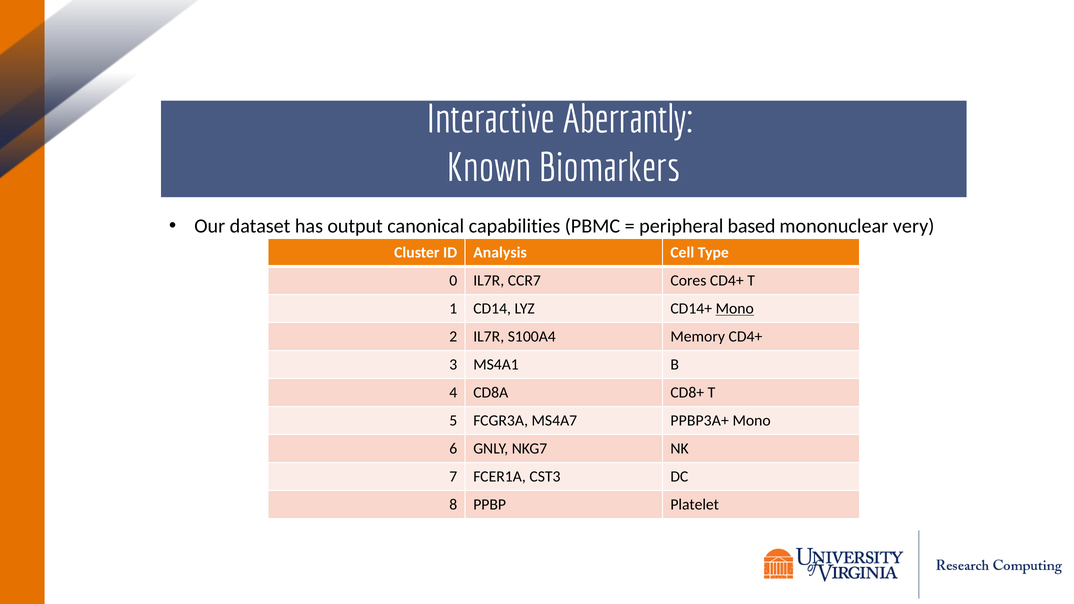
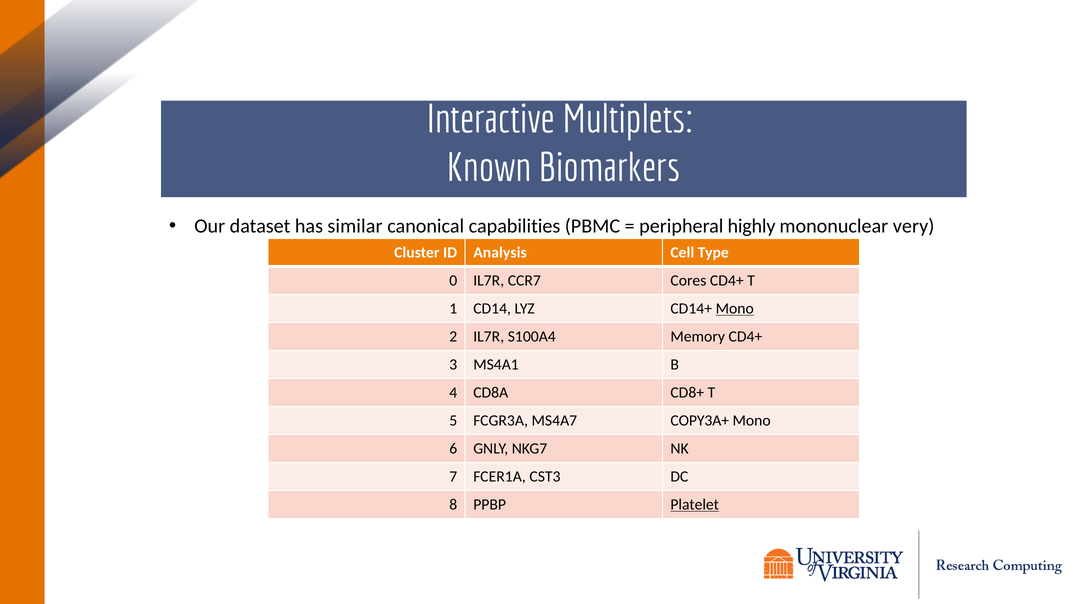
Aberrantly: Aberrantly -> Multiplets
output: output -> similar
based: based -> highly
PPBP3A+: PPBP3A+ -> COPY3A+
Platelet underline: none -> present
